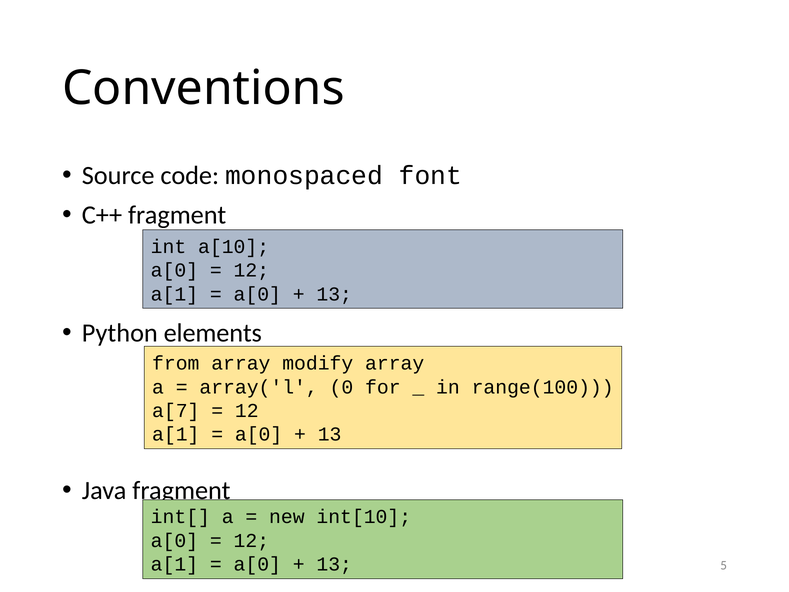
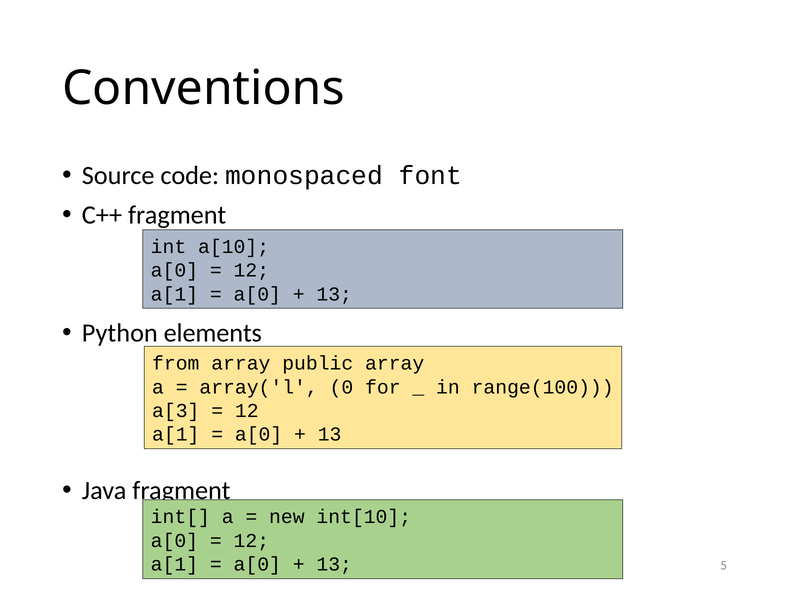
modify: modify -> public
a[7: a[7 -> a[3
